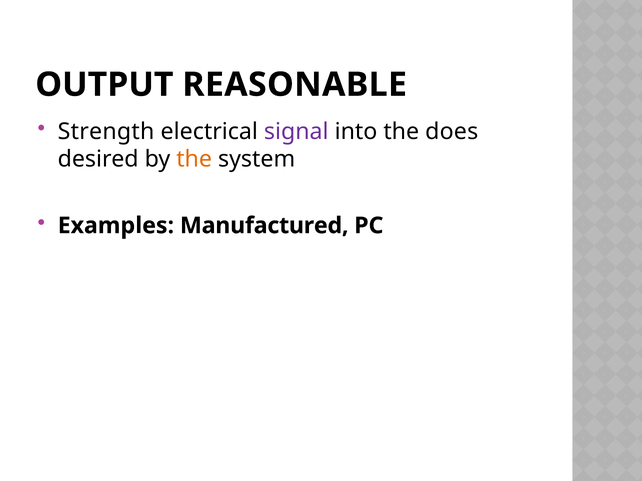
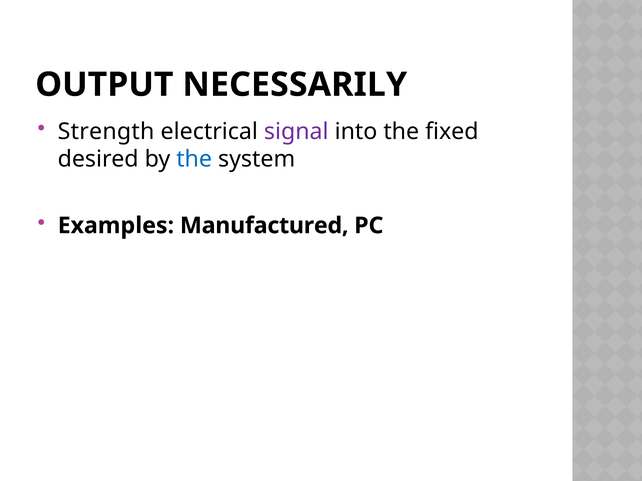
REASONABLE: REASONABLE -> NECESSARILY
does: does -> fixed
the at (194, 159) colour: orange -> blue
